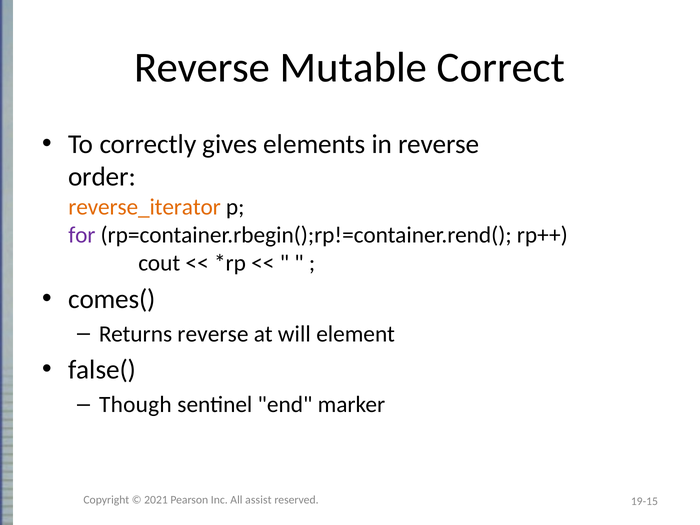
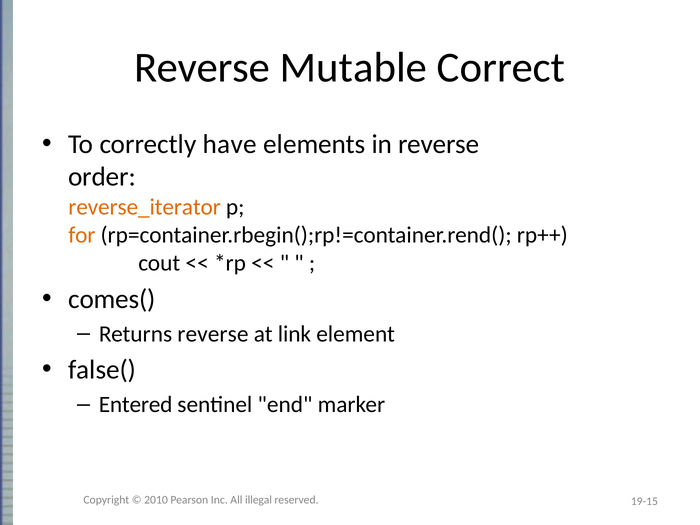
gives: gives -> have
for colour: purple -> orange
will: will -> link
Though: Though -> Entered
2021: 2021 -> 2010
assist: assist -> illegal
